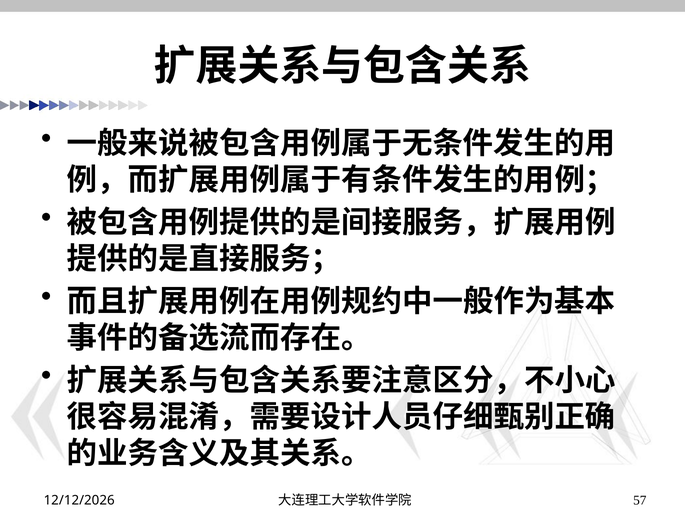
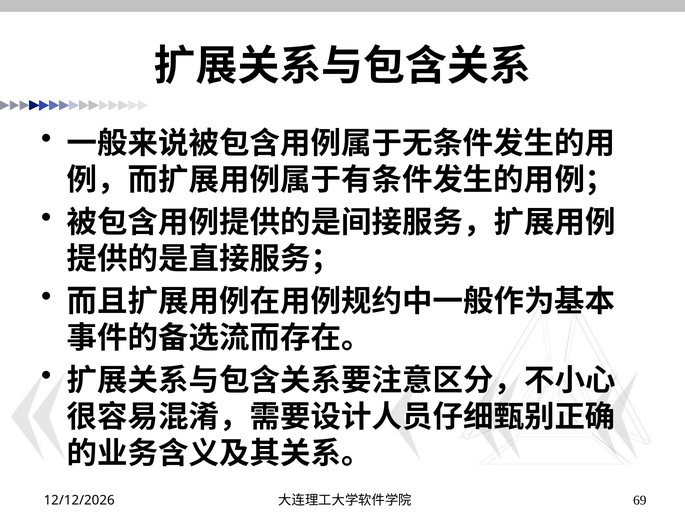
57: 57 -> 69
